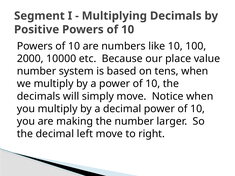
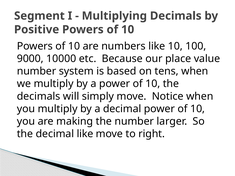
2000: 2000 -> 9000
decimal left: left -> like
